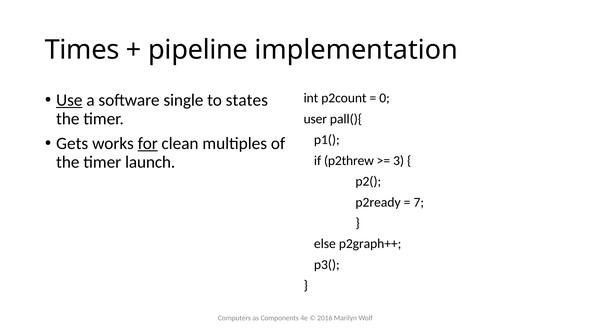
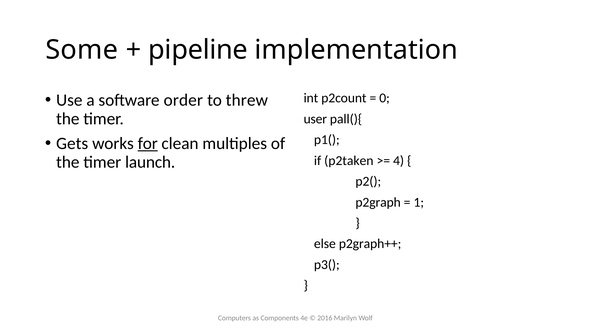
Times: Times -> Some
Use underline: present -> none
single: single -> order
states: states -> threw
p2threw: p2threw -> p2taken
3: 3 -> 4
p2ready: p2ready -> p2graph
7: 7 -> 1
